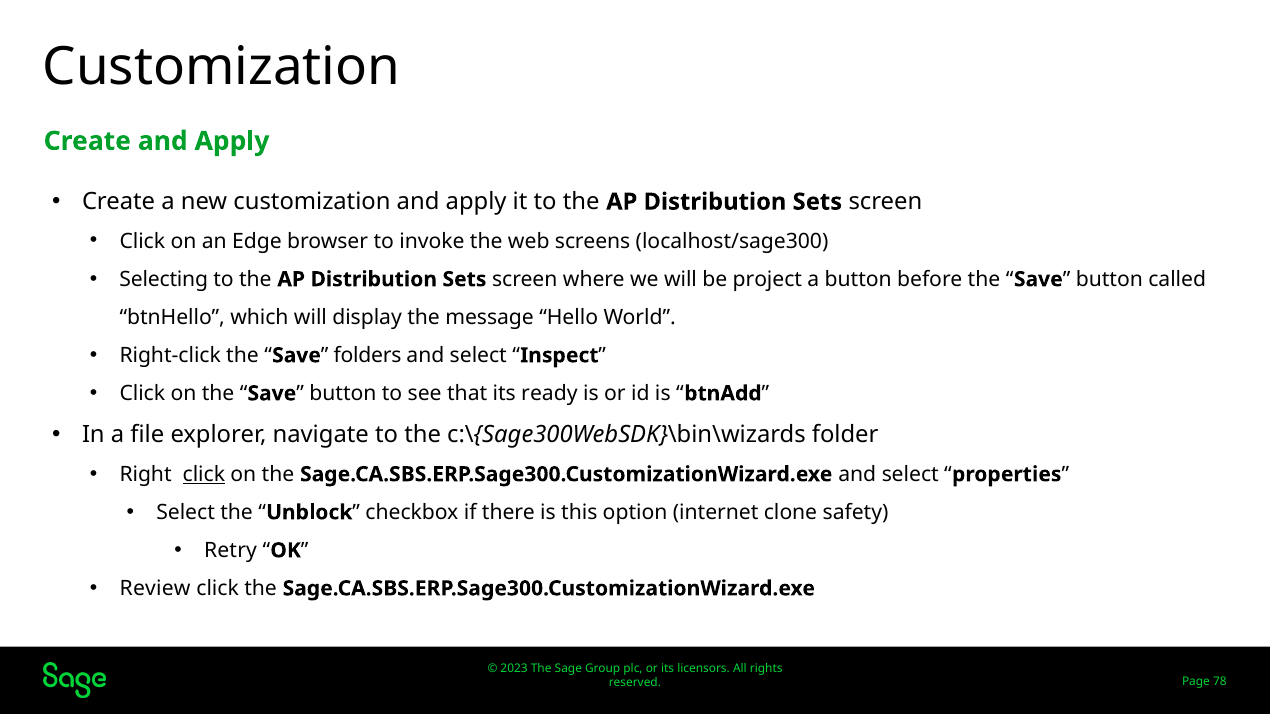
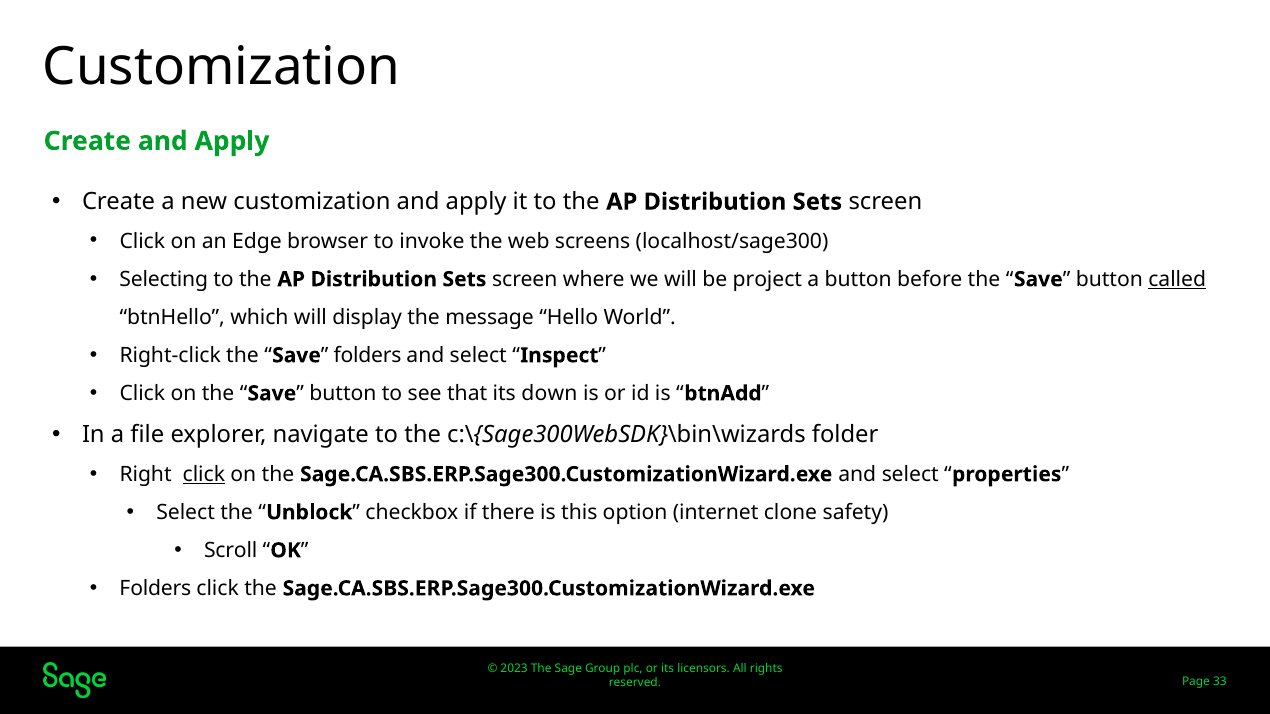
called underline: none -> present
ready: ready -> down
Retry: Retry -> Scroll
Review at (155, 589): Review -> Folders
78: 78 -> 33
